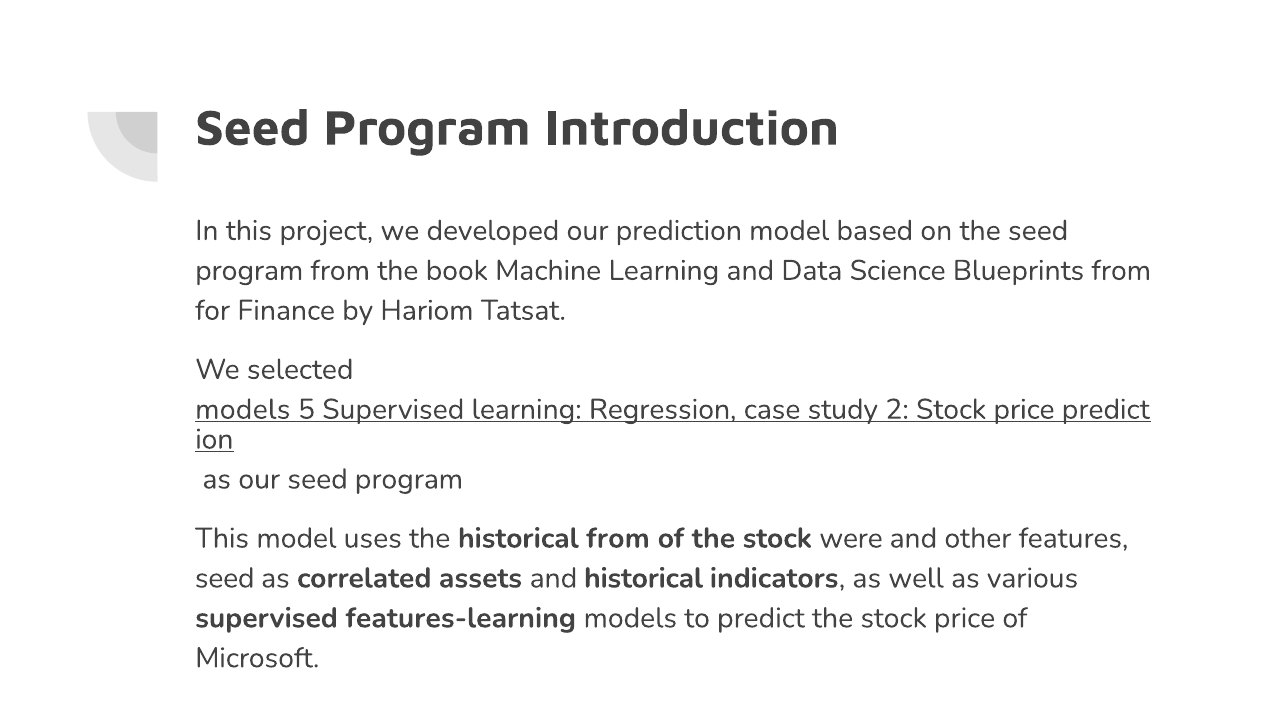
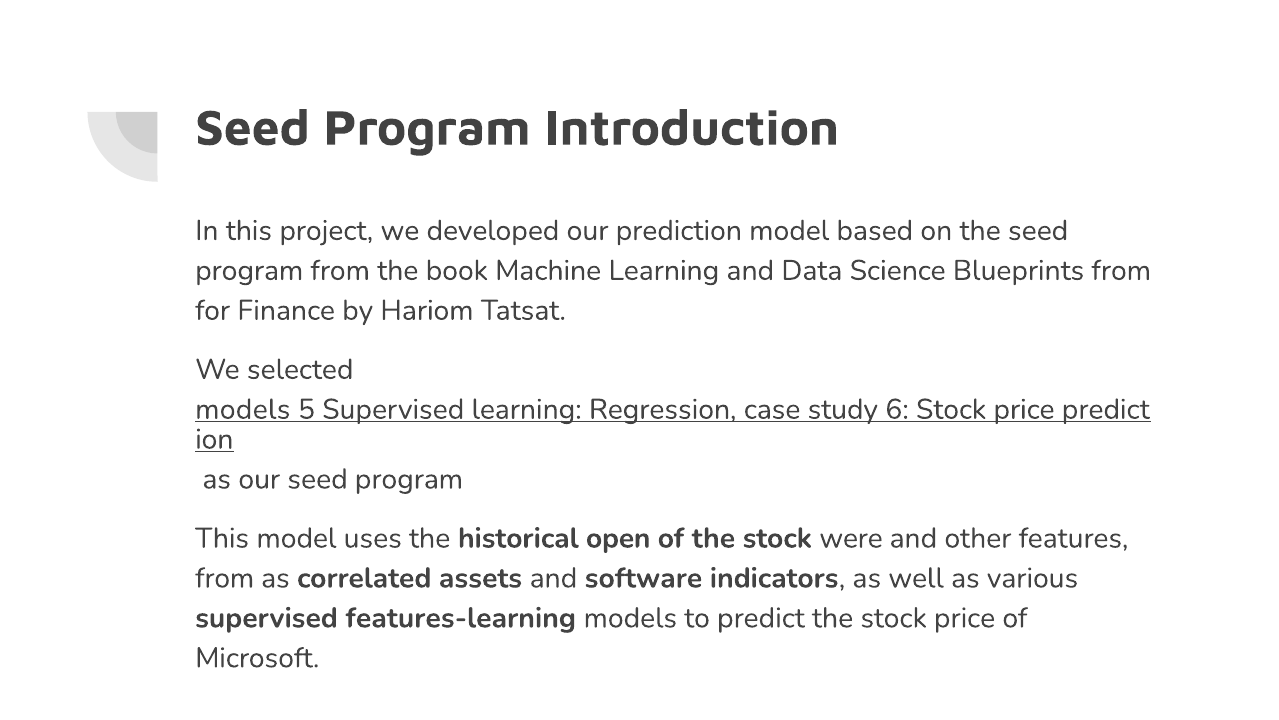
2: 2 -> 6
historical from: from -> open
seed at (225, 578): seed -> from
and historical: historical -> software
